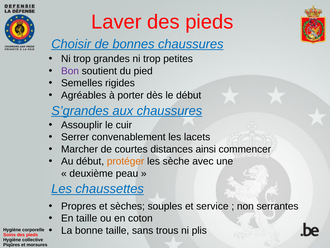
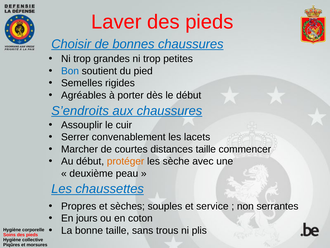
Bon colour: purple -> blue
S’grandes: S’grandes -> S’endroits
distances ainsi: ainsi -> taille
En taille: taille -> jours
